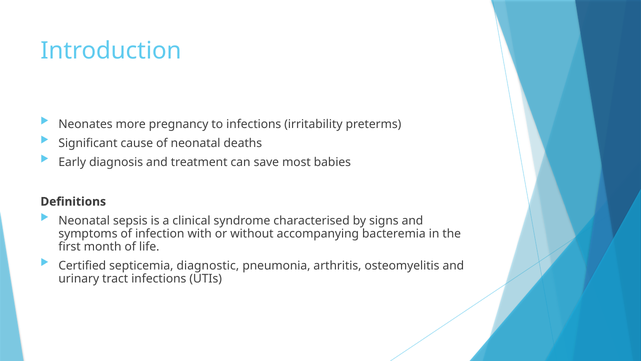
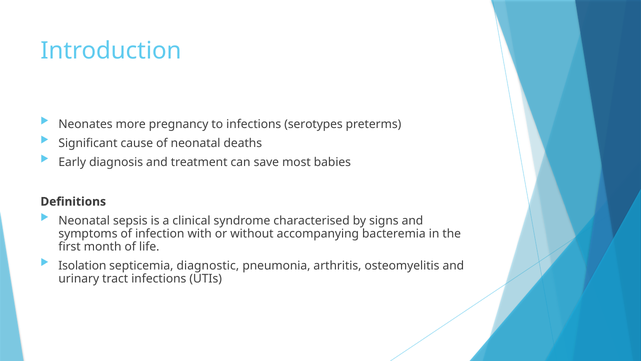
irritability: irritability -> serotypes
Certified: Certified -> Isolation
